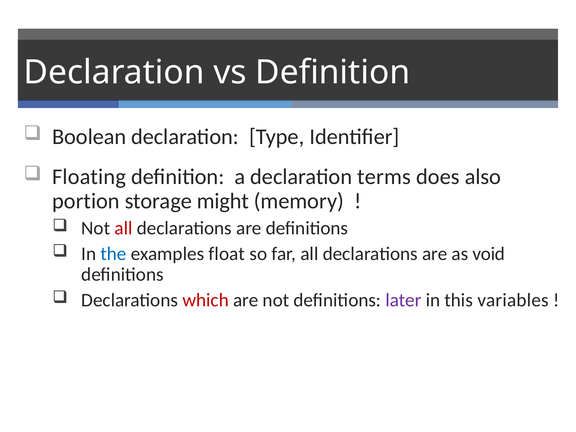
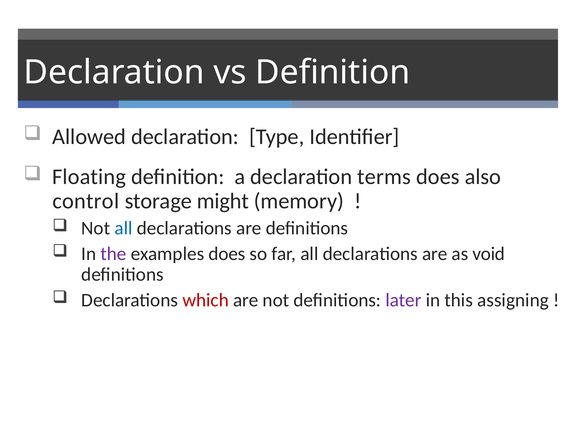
Boolean: Boolean -> Allowed
portion: portion -> control
all at (123, 228) colour: red -> blue
the colour: blue -> purple
examples float: float -> does
variables: variables -> assigning
